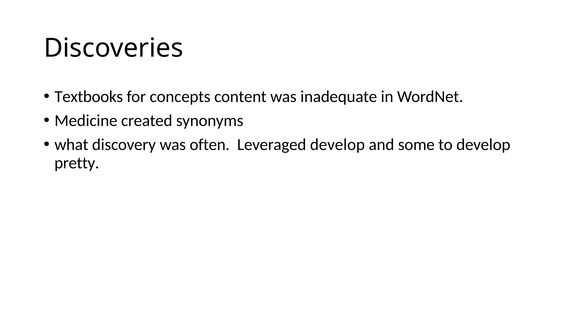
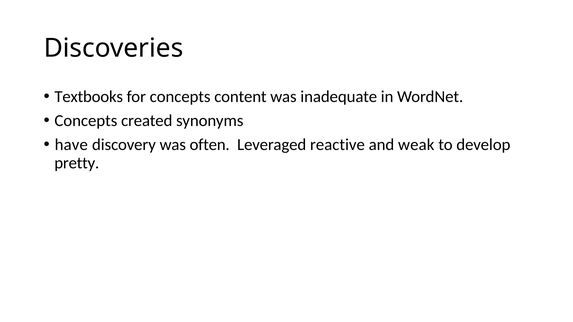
Medicine at (86, 121): Medicine -> Concepts
what: what -> have
Leveraged develop: develop -> reactive
some: some -> weak
